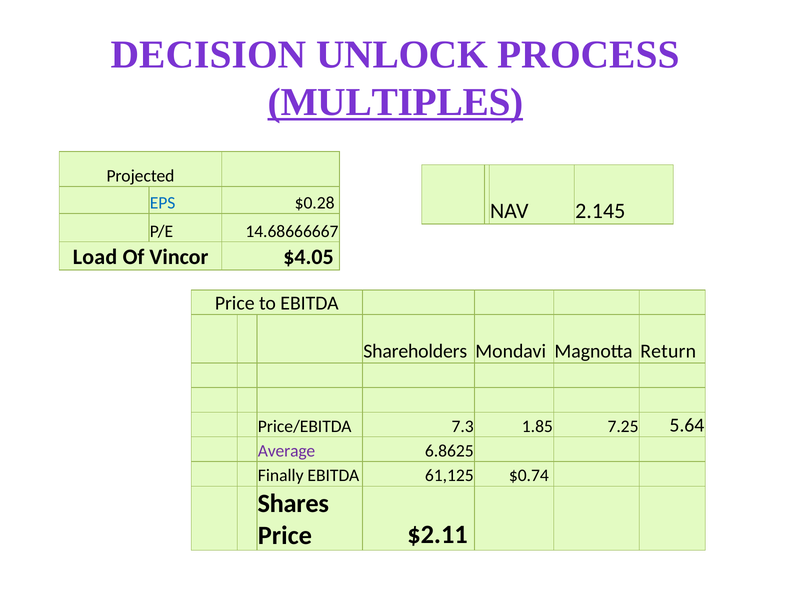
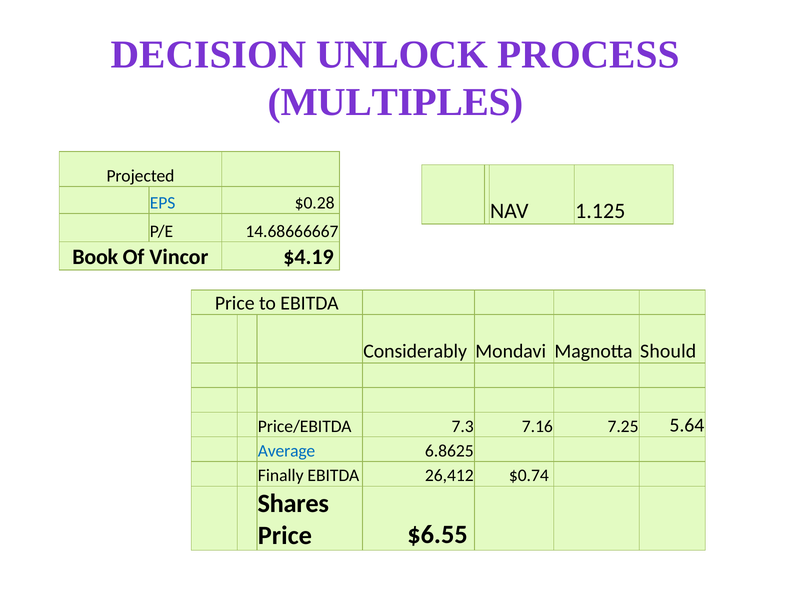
MULTIPLES underline: present -> none
2.145: 2.145 -> 1.125
Load: Load -> Book
$4.05: $4.05 -> $4.19
Shareholders: Shareholders -> Considerably
Return: Return -> Should
1.85: 1.85 -> 7.16
Average colour: purple -> blue
61,125: 61,125 -> 26,412
$2.11: $2.11 -> $6.55
